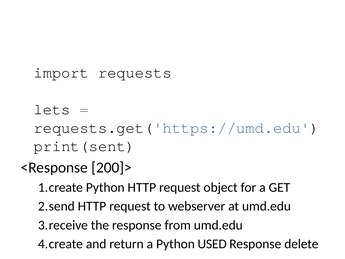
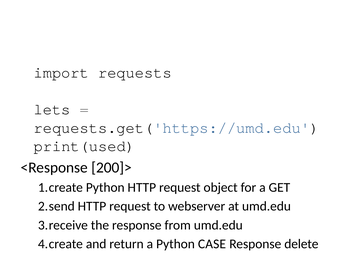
print(sent: print(sent -> print(used
USED: USED -> CASE
